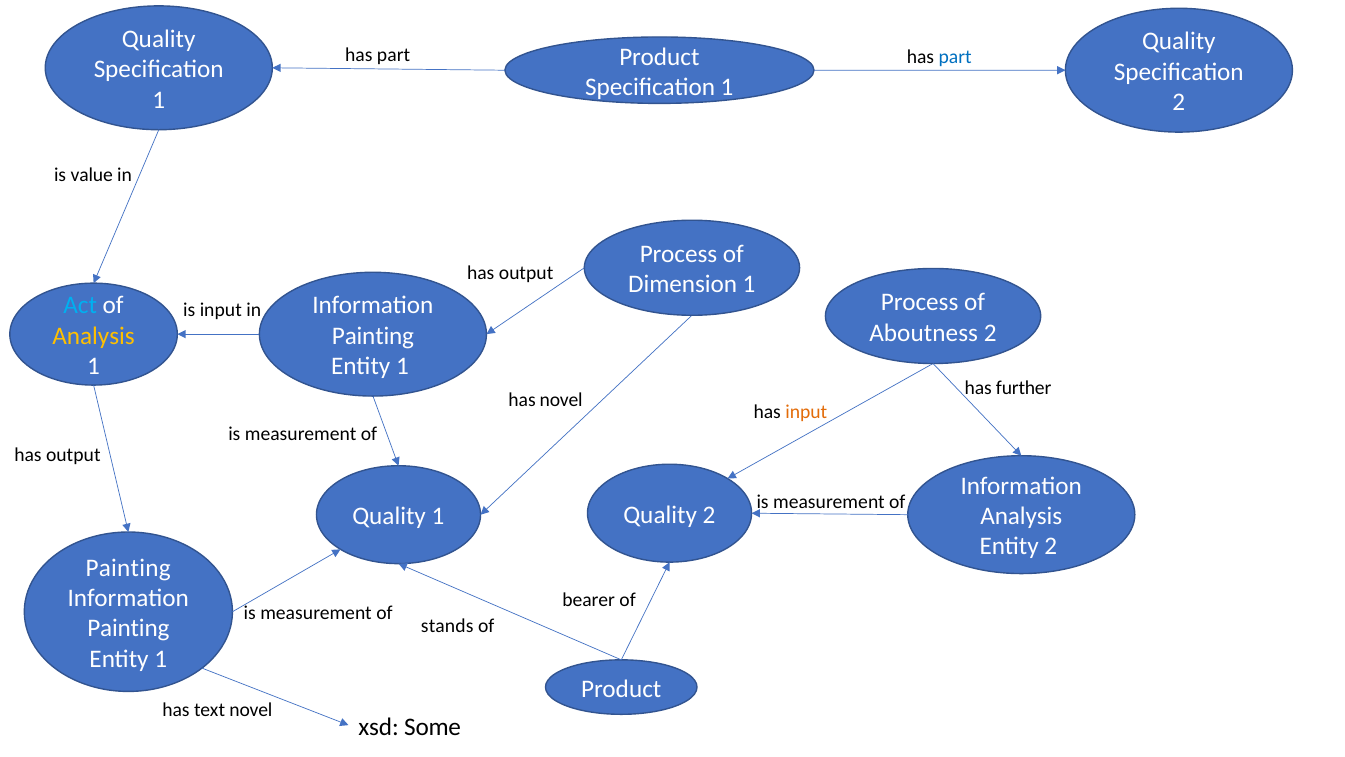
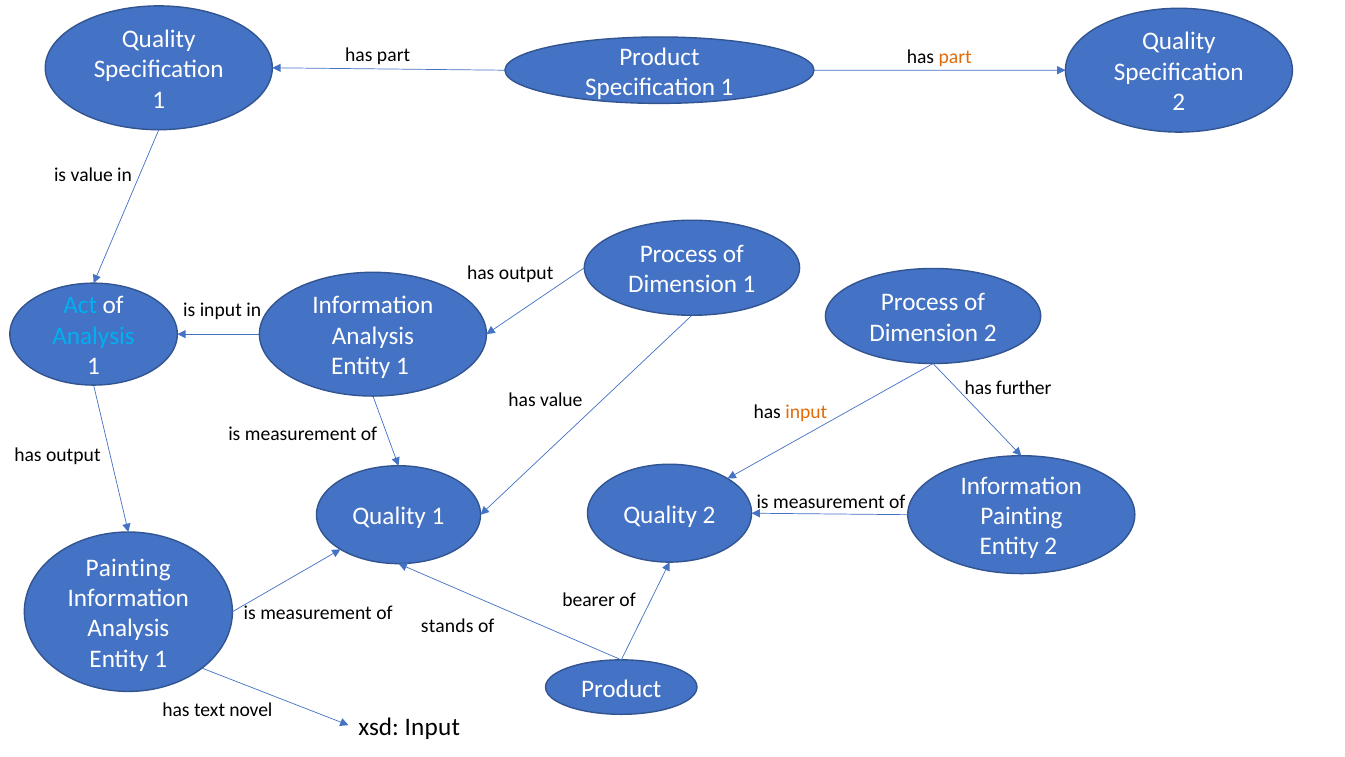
part at (955, 57) colour: blue -> orange
Aboutness at (924, 333): Aboutness -> Dimension
Analysis at (94, 336) colour: yellow -> light blue
Painting at (373, 336): Painting -> Analysis
has novel: novel -> value
Analysis at (1021, 516): Analysis -> Painting
Painting at (128, 628): Painting -> Analysis
xsd Some: Some -> Input
